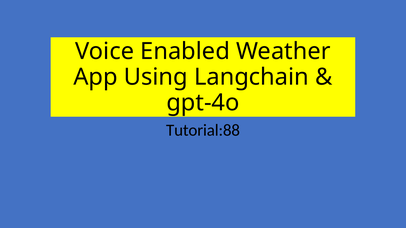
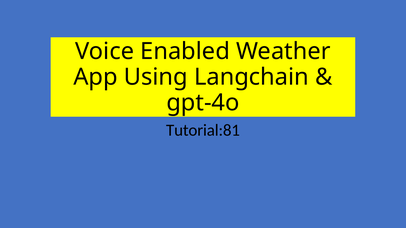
Tutorial:88: Tutorial:88 -> Tutorial:81
